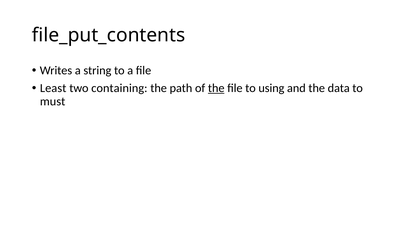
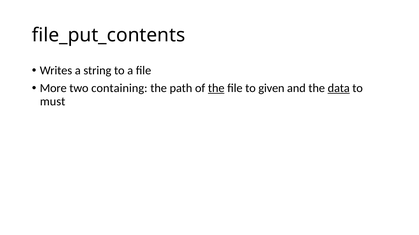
Least: Least -> More
using: using -> given
data underline: none -> present
